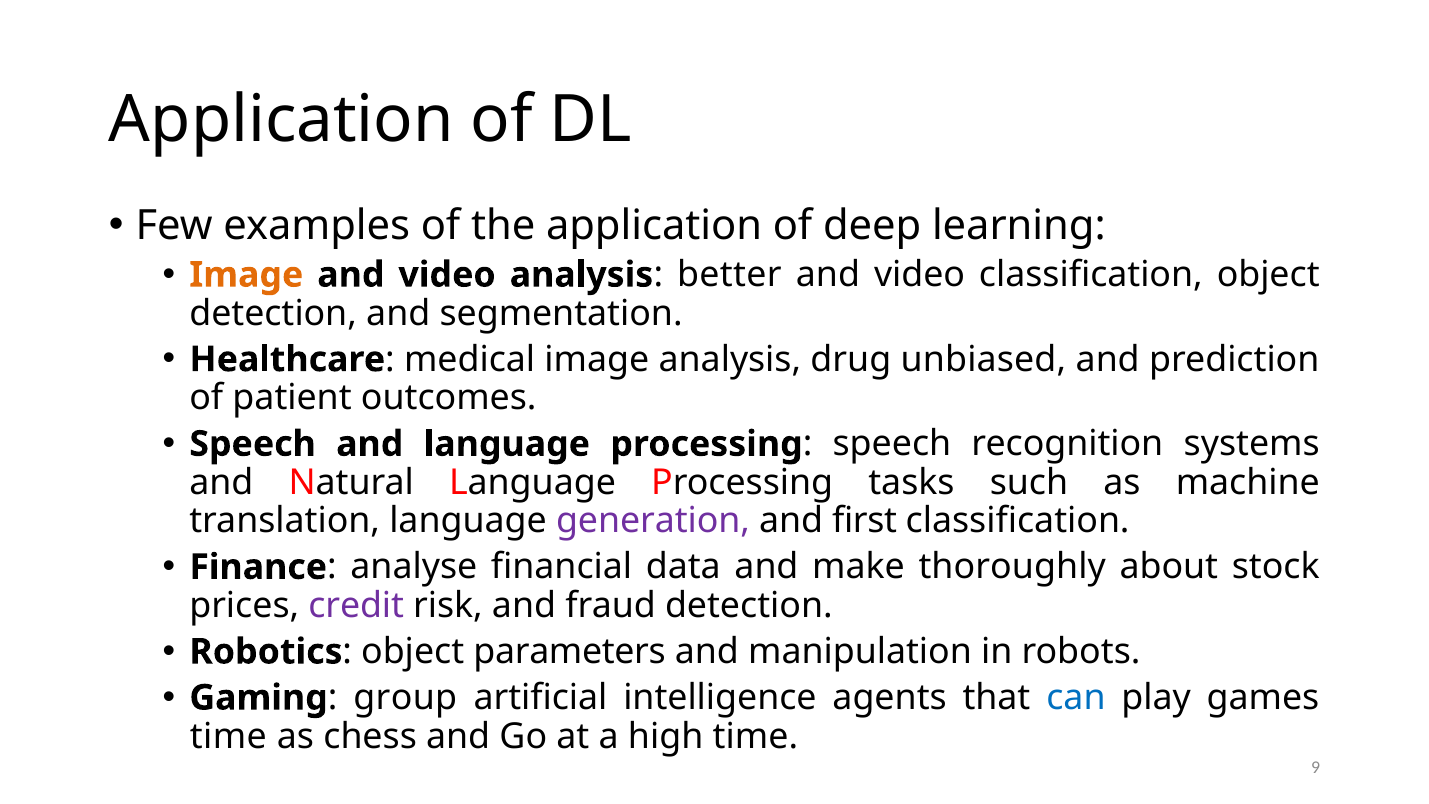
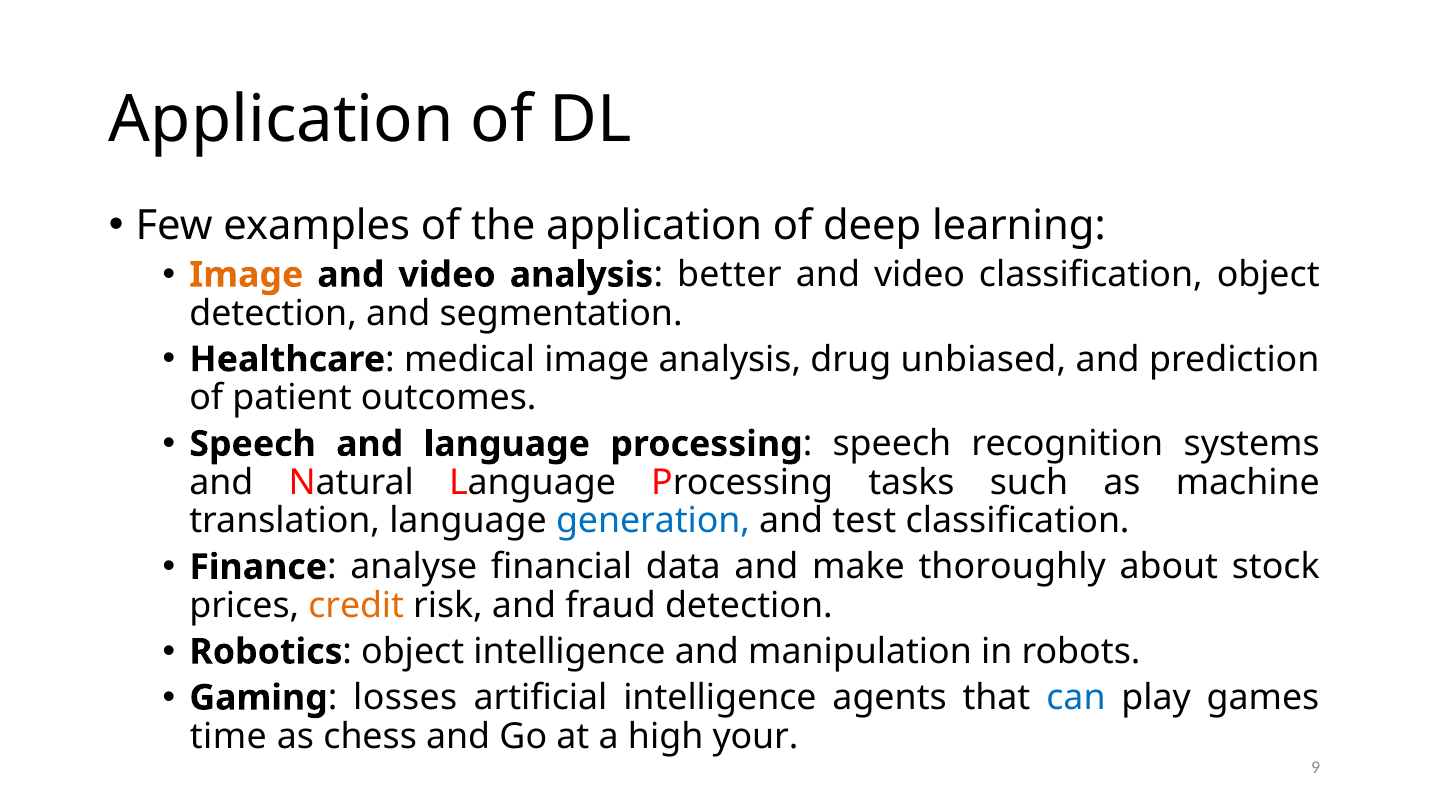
generation colour: purple -> blue
first: first -> test
credit colour: purple -> orange
object parameters: parameters -> intelligence
group: group -> losses
high time: time -> your
